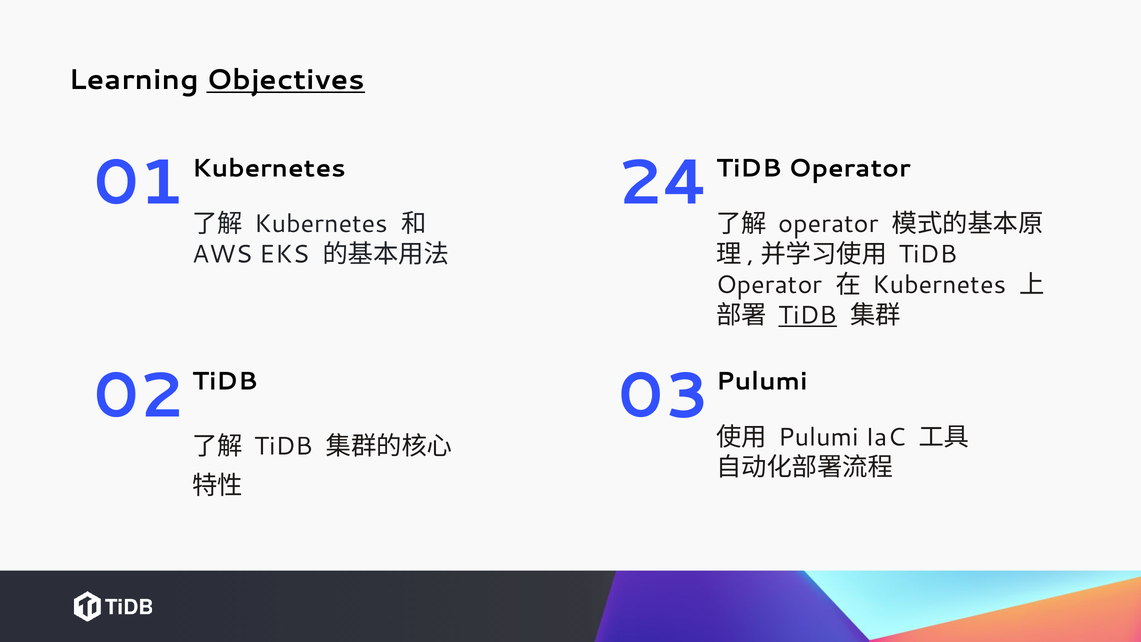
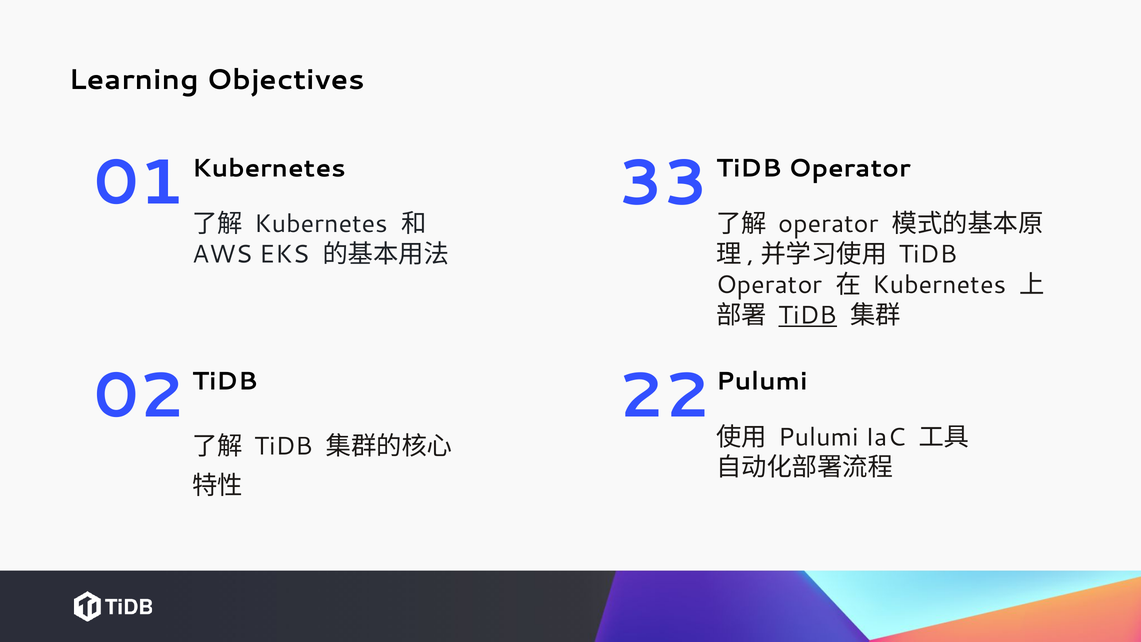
Objectives underline: present -> none
24: 24 -> 33
03: 03 -> 22
